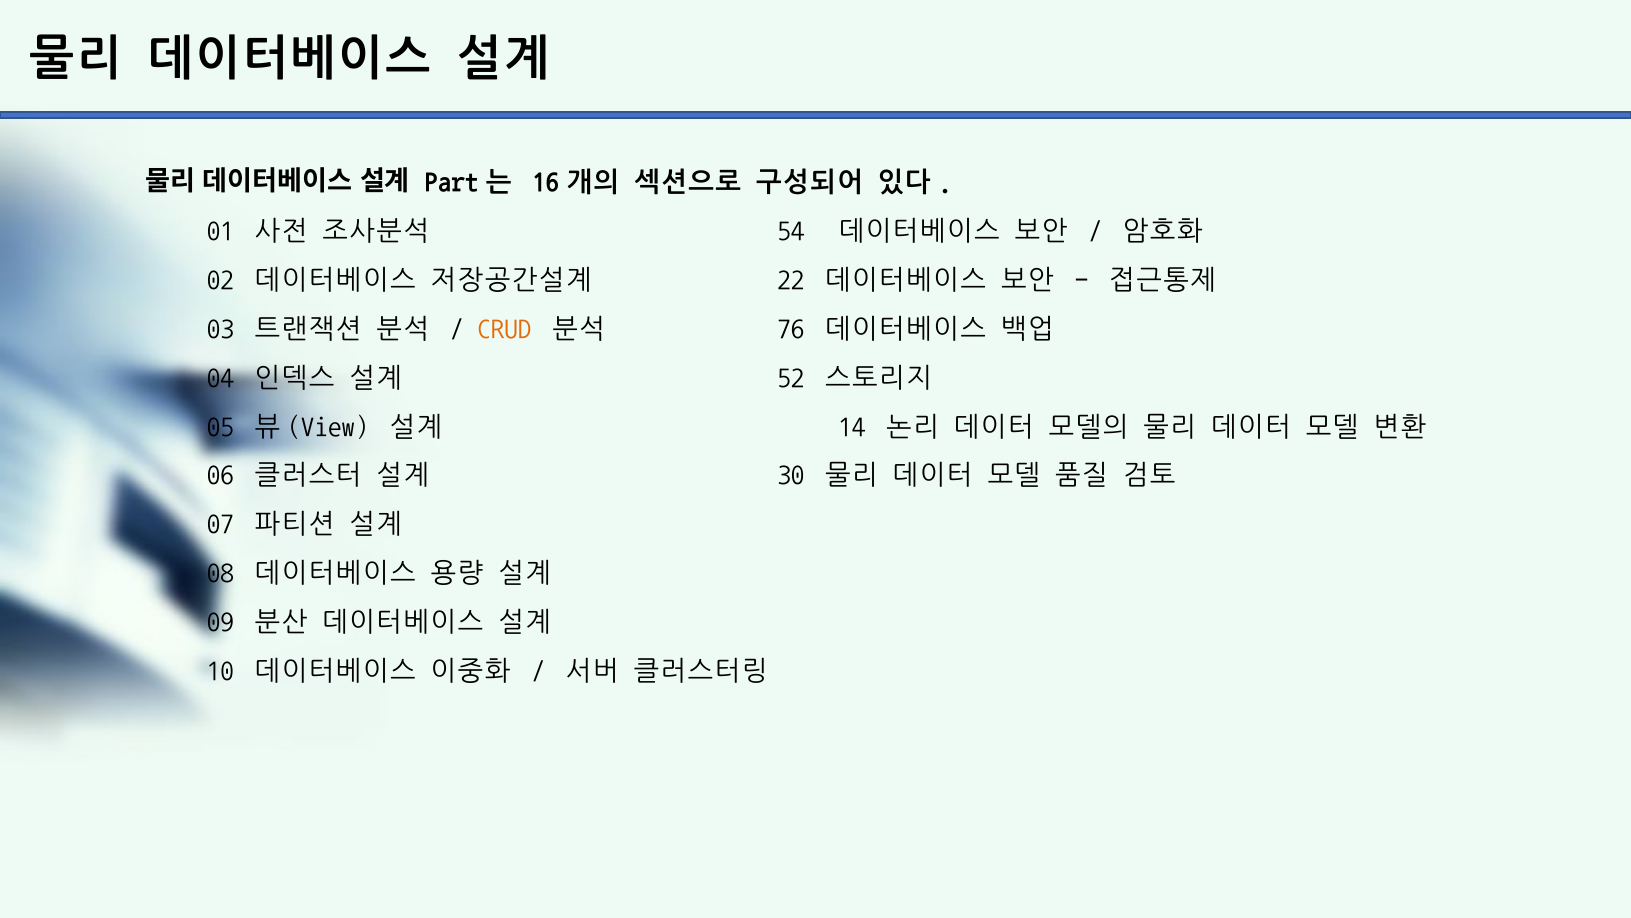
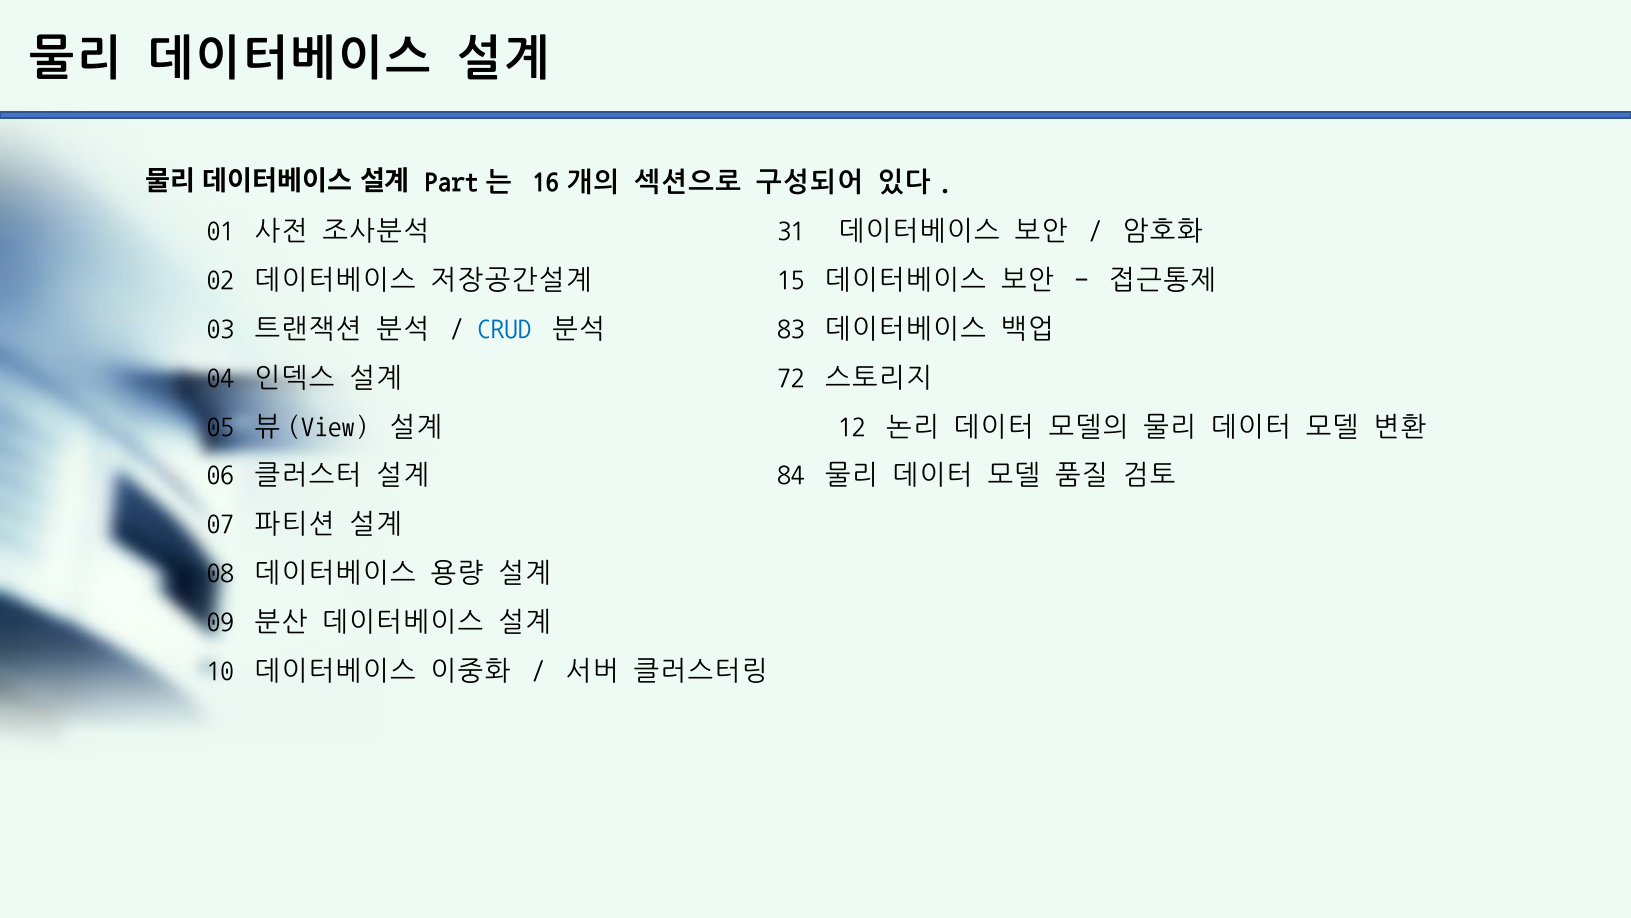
54: 54 -> 31
22: 22 -> 15
CRUD colour: orange -> blue
76: 76 -> 83
52: 52 -> 72
14: 14 -> 12
30: 30 -> 84
